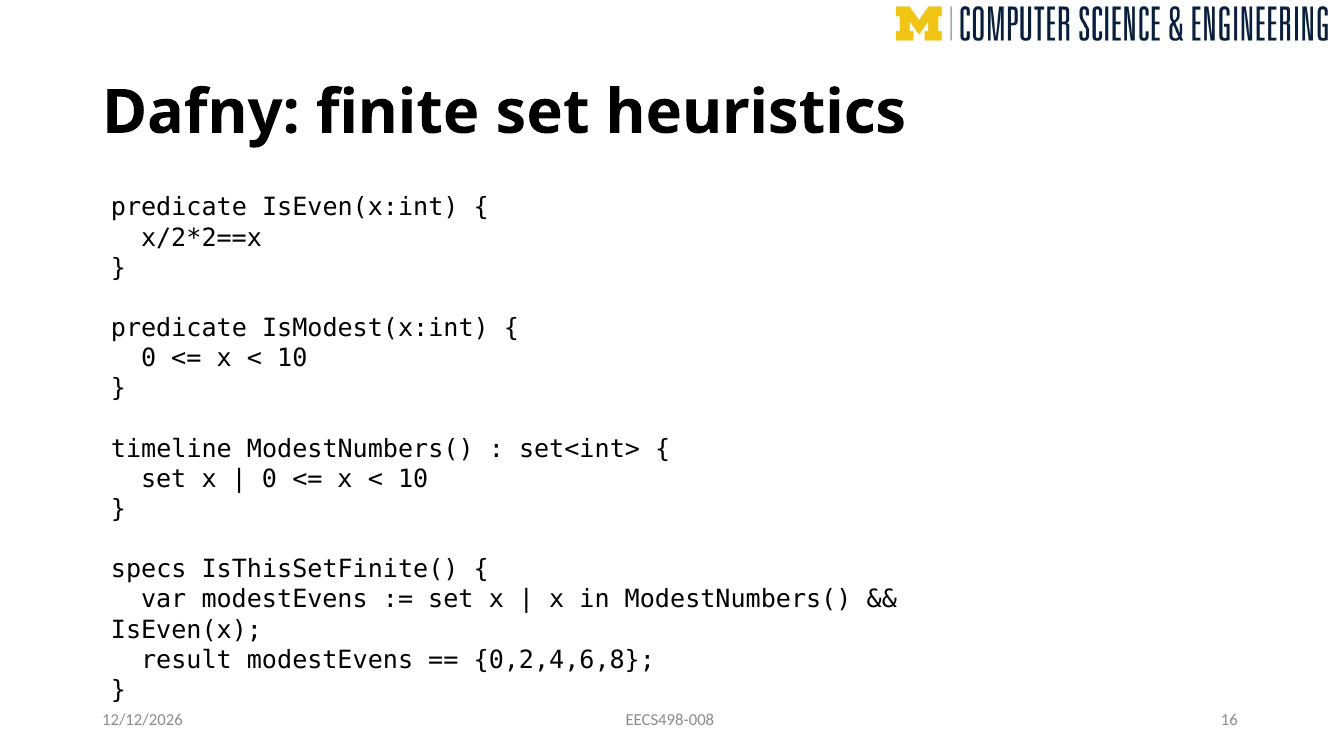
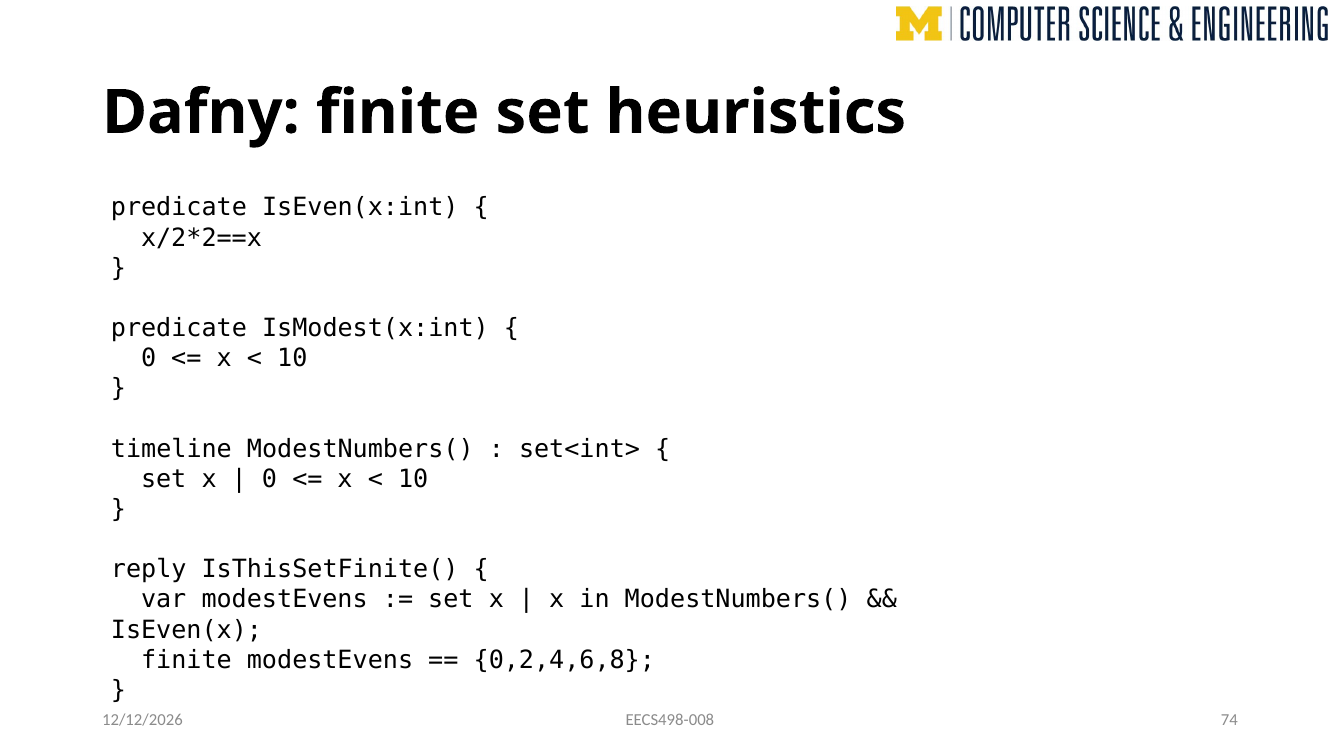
specs: specs -> reply
result at (186, 660): result -> finite
16: 16 -> 74
